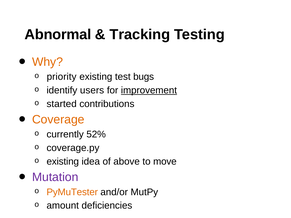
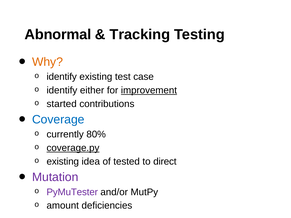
priority at (62, 77): priority -> identify
bugs: bugs -> case
users: users -> either
Coverage colour: orange -> blue
52%: 52% -> 80%
coverage.py underline: none -> present
above: above -> tested
move: move -> direct
PyMuTester colour: orange -> purple
